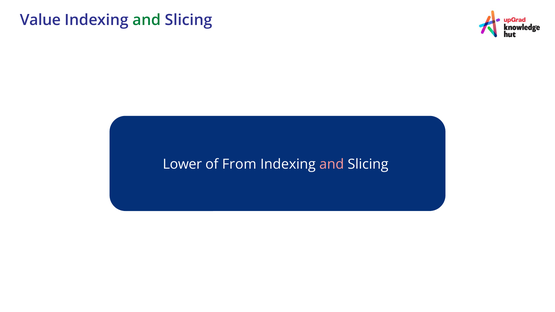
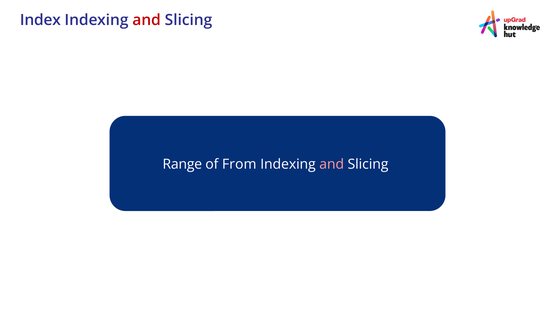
Value: Value -> Index
and at (147, 20) colour: green -> red
Lower: Lower -> Range
